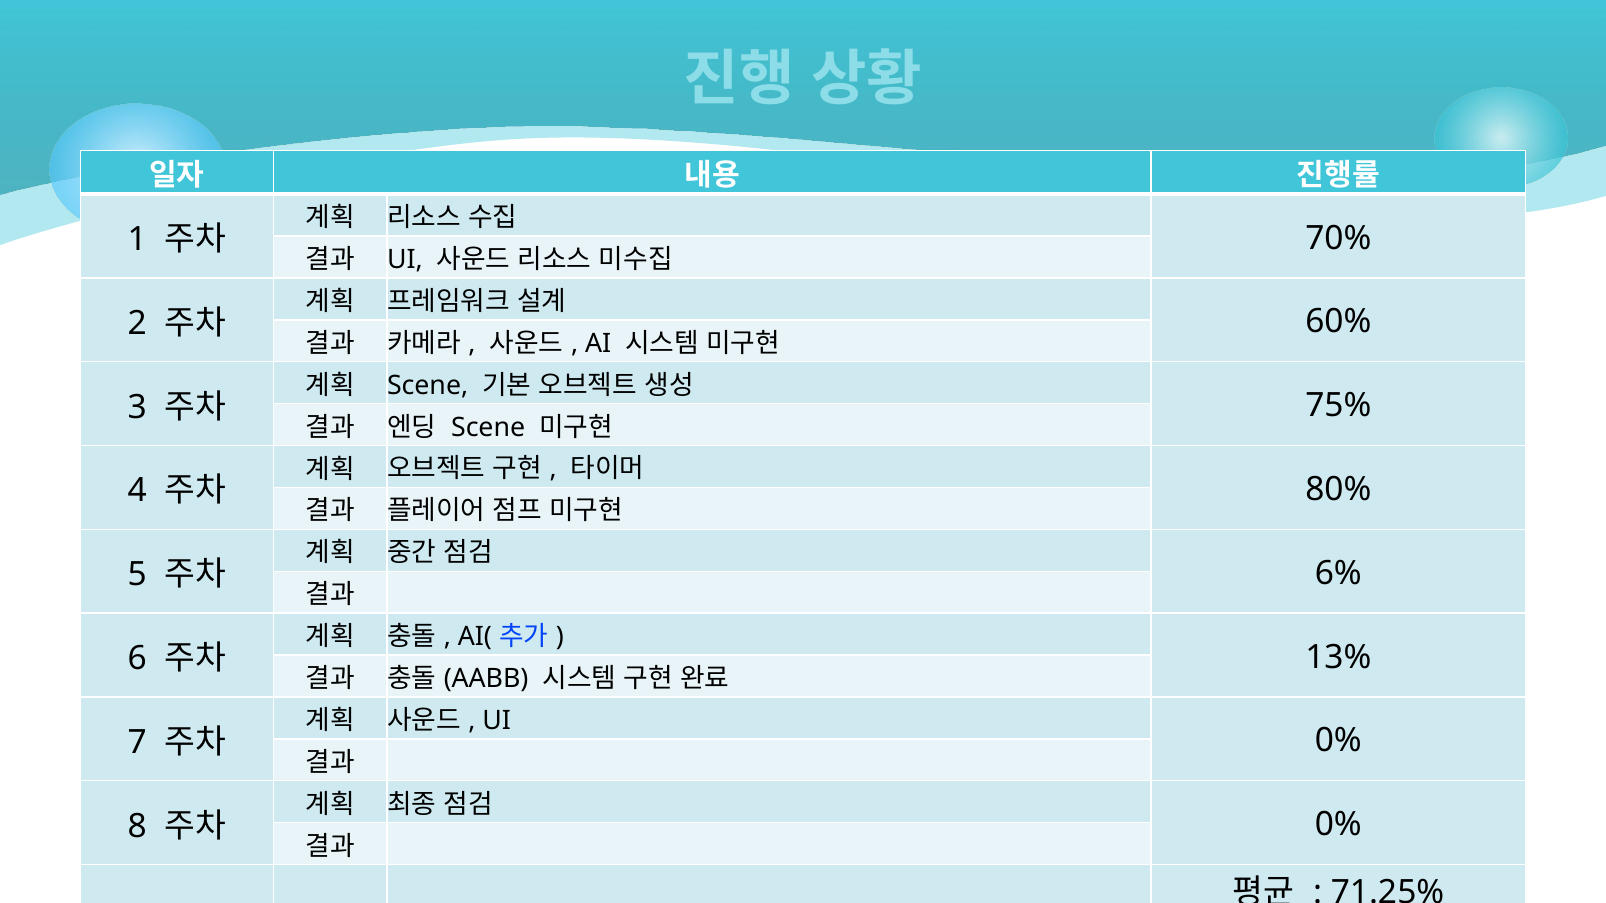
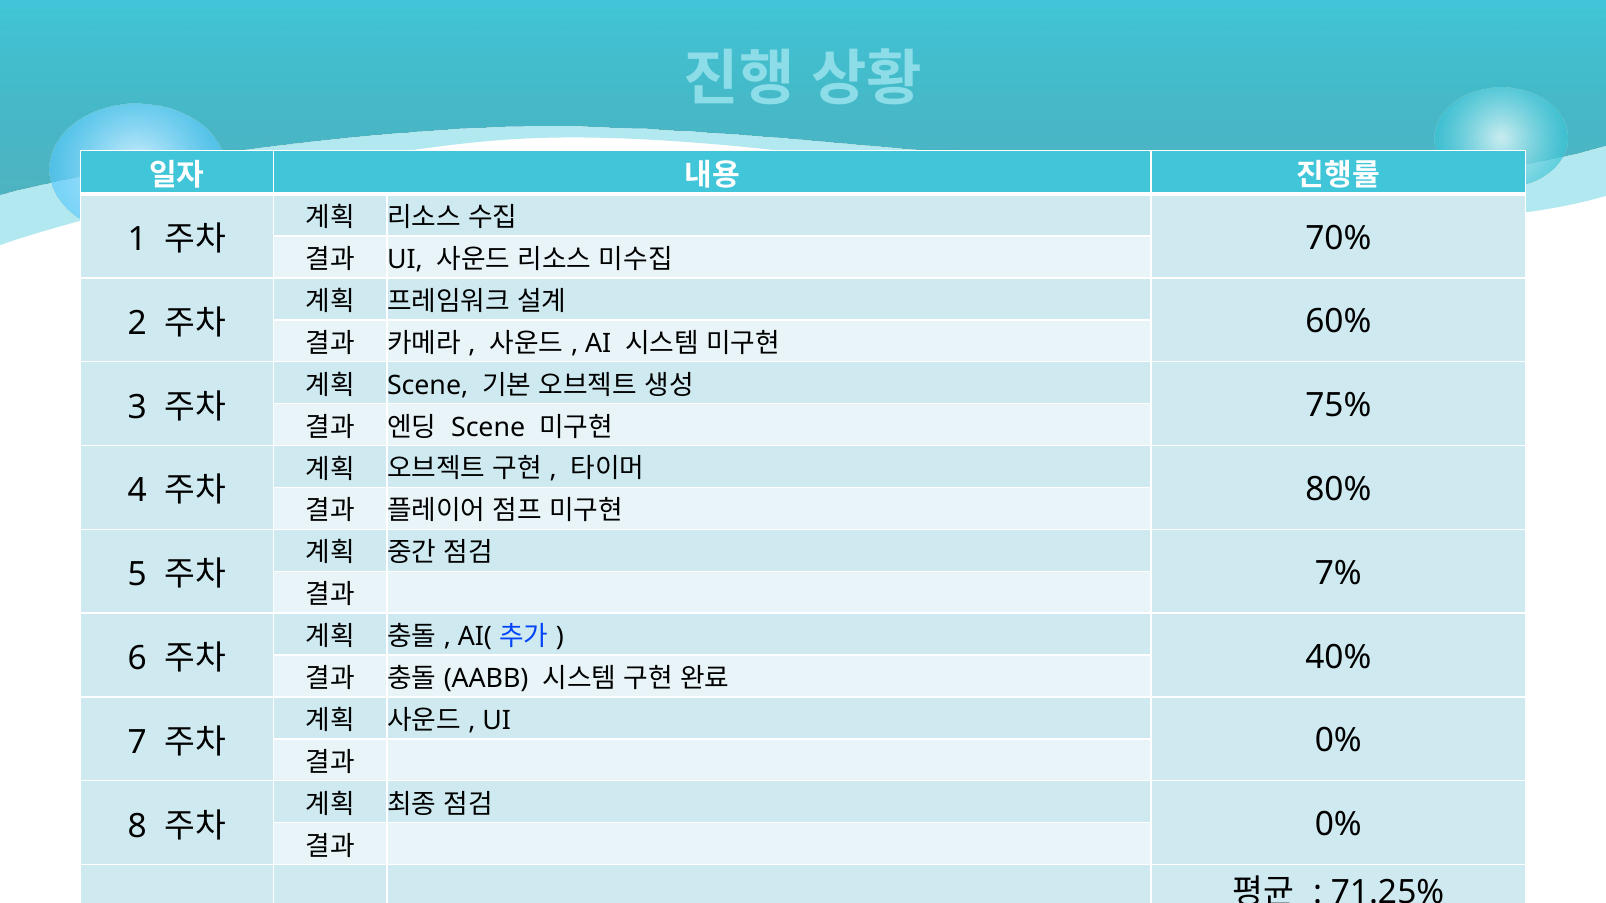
6%: 6% -> 7%
13%: 13% -> 40%
